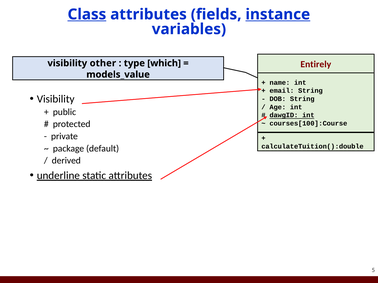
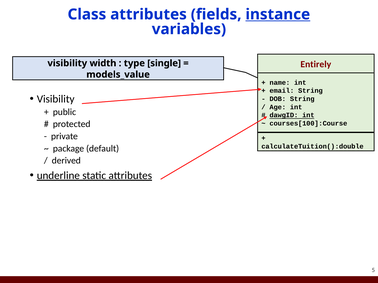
Class underline: present -> none
other: other -> width
which: which -> single
